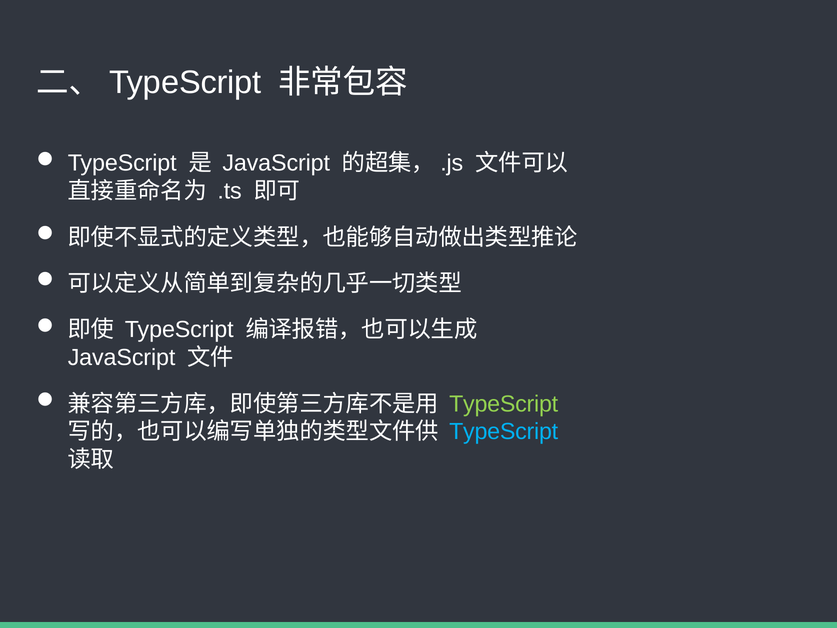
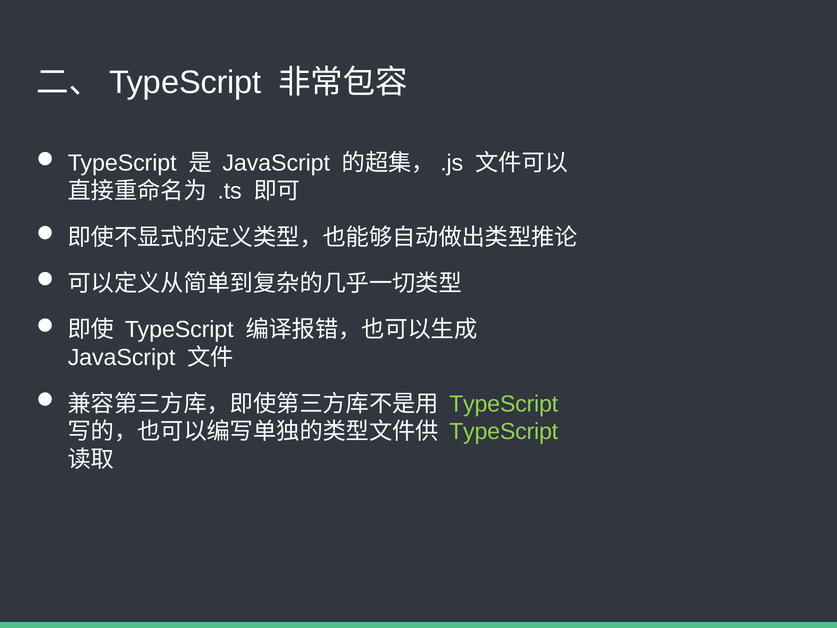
TypeScript at (504, 432) colour: light blue -> light green
